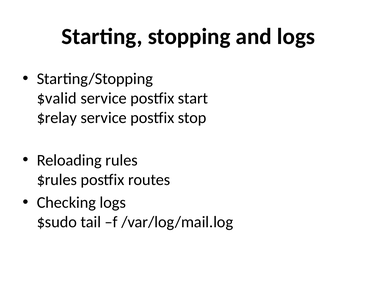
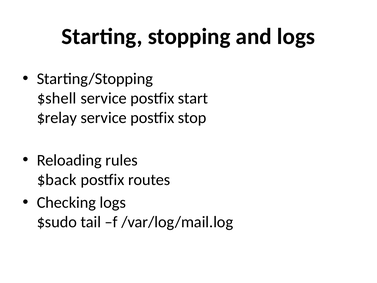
$valid: $valid -> $shell
$rules: $rules -> $back
